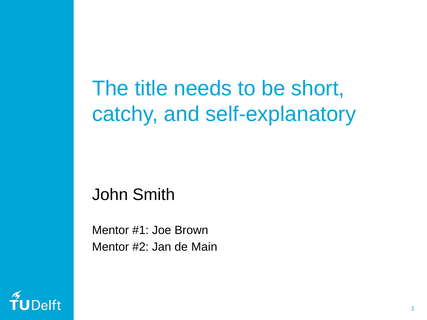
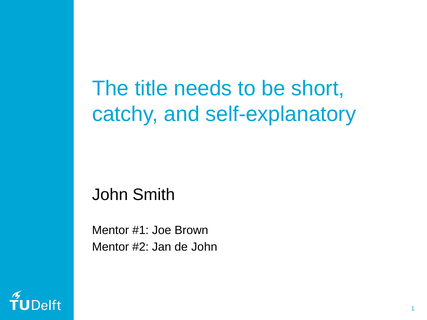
de Main: Main -> John
